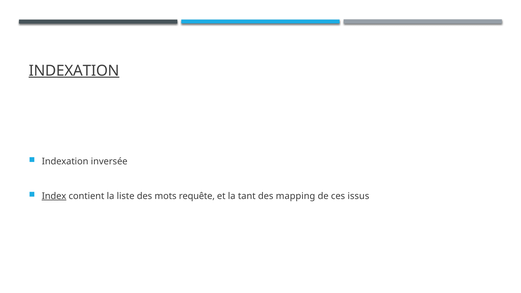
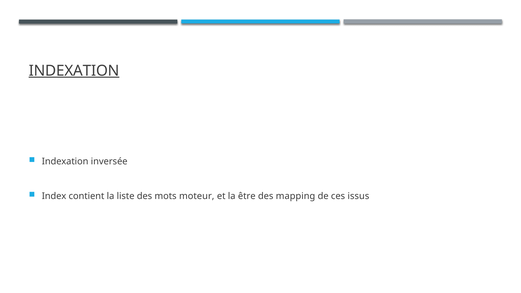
Index underline: present -> none
requête: requête -> moteur
tant: tant -> être
